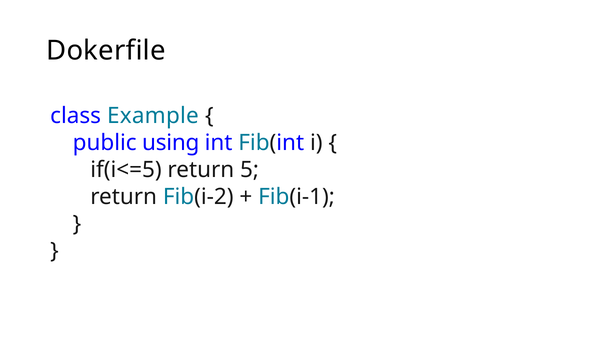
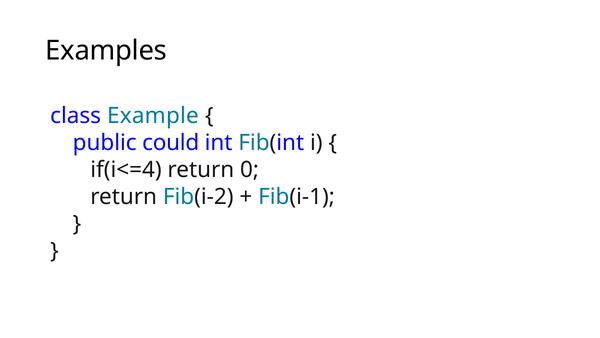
Dokerfile: Dokerfile -> Examples
using: using -> could
if(i<=5: if(i<=5 -> if(i<=4
5: 5 -> 0
